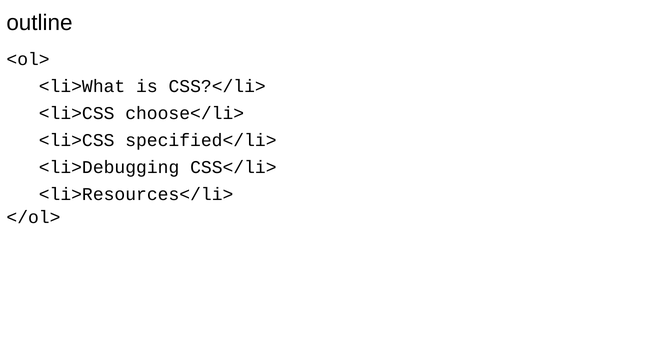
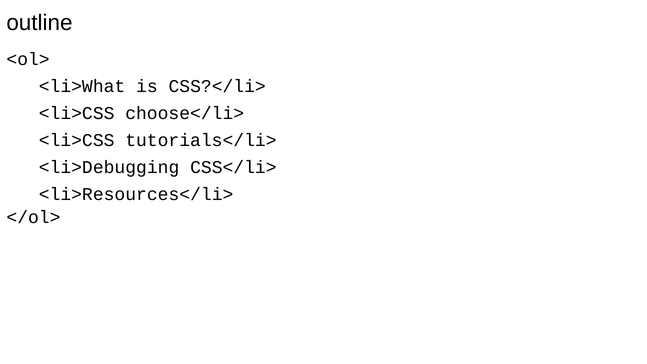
specified</li>: specified</li> -> tutorials</li>
